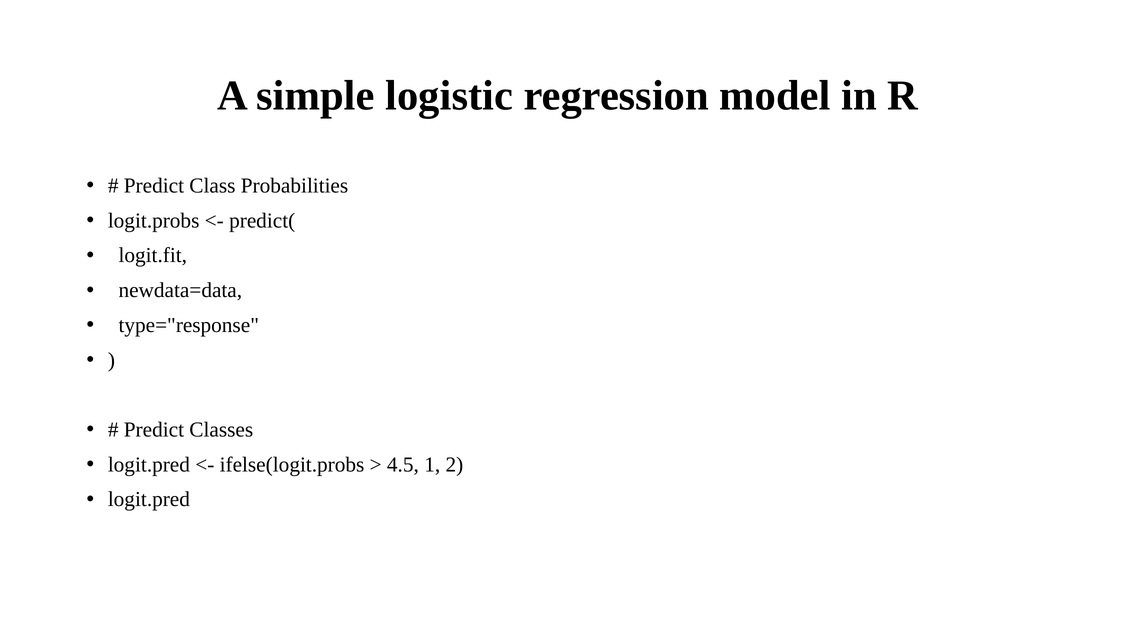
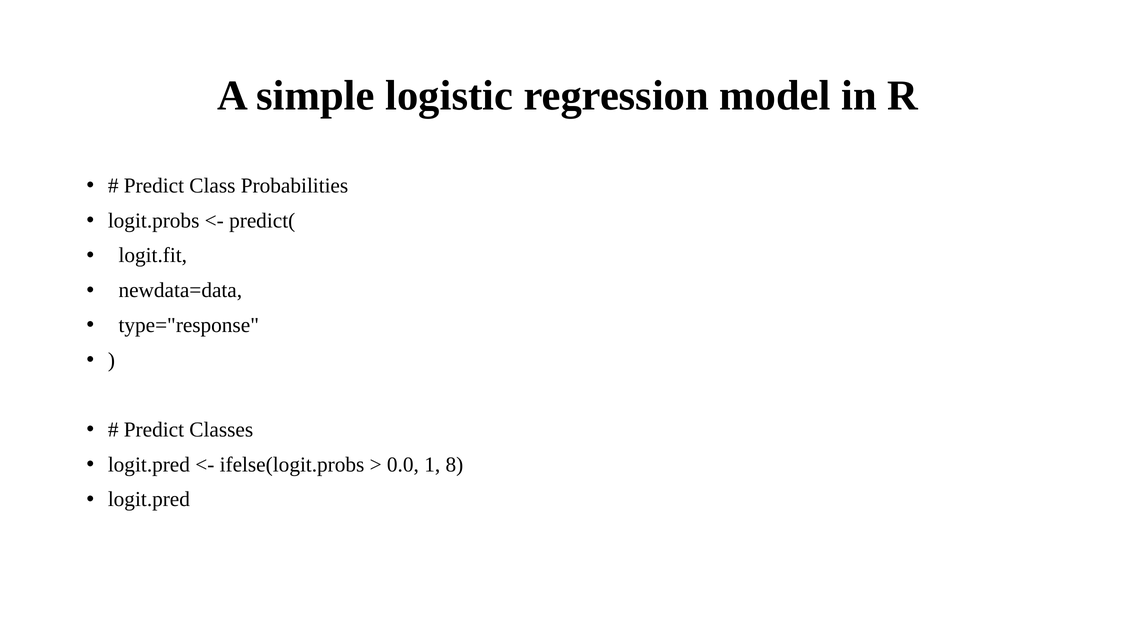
4.5: 4.5 -> 0.0
2: 2 -> 8
